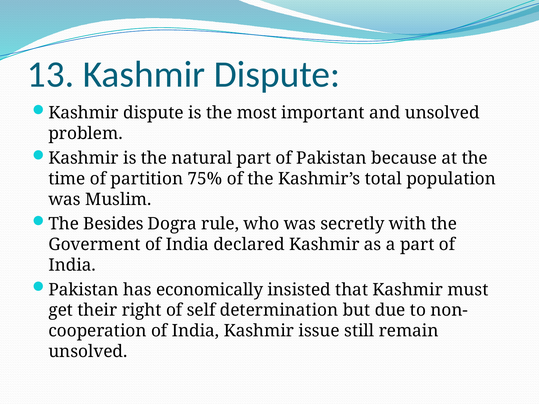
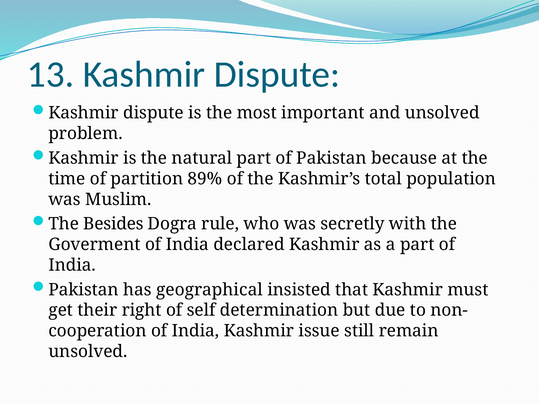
75%: 75% -> 89%
economically: economically -> geographical
